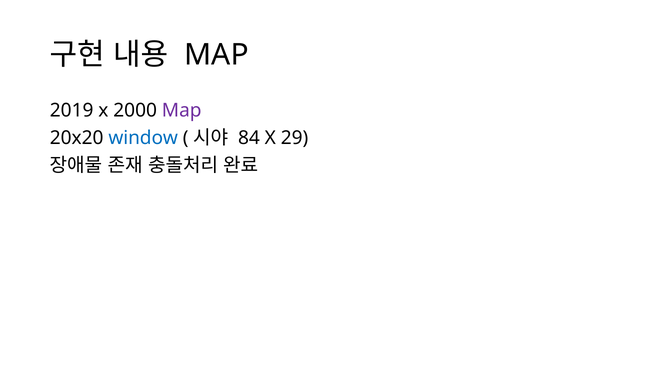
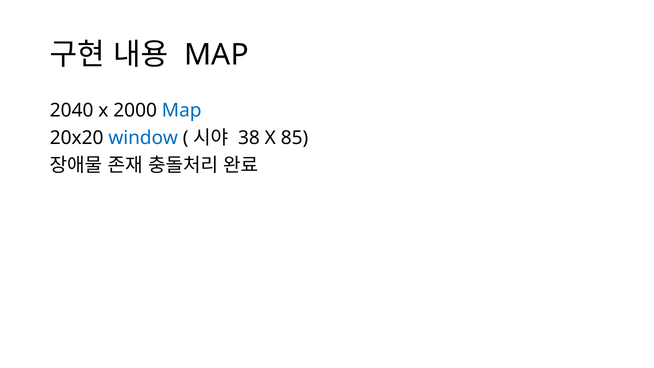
2019: 2019 -> 2040
Map at (182, 111) colour: purple -> blue
84: 84 -> 38
29: 29 -> 85
